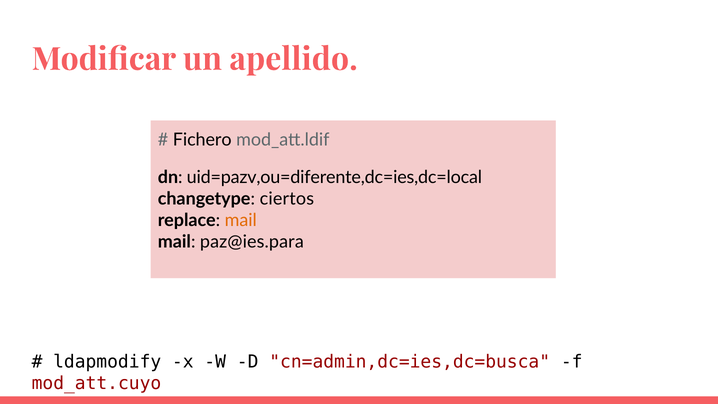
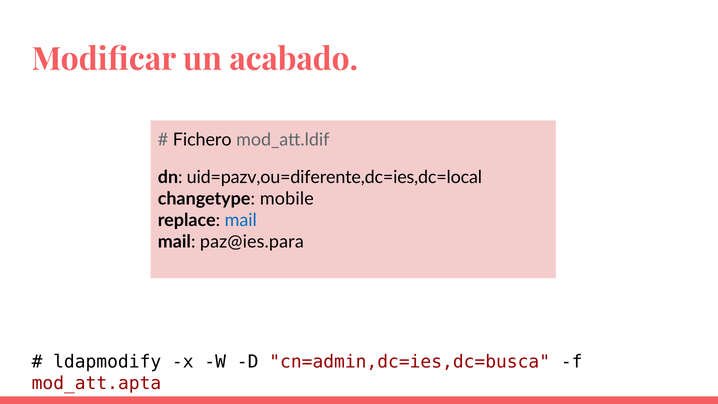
apellido: apellido -> acabado
ciertos: ciertos -> mobile
mail at (241, 220) colour: orange -> blue
mod_att.cuyo: mod_att.cuyo -> mod_att.apta
